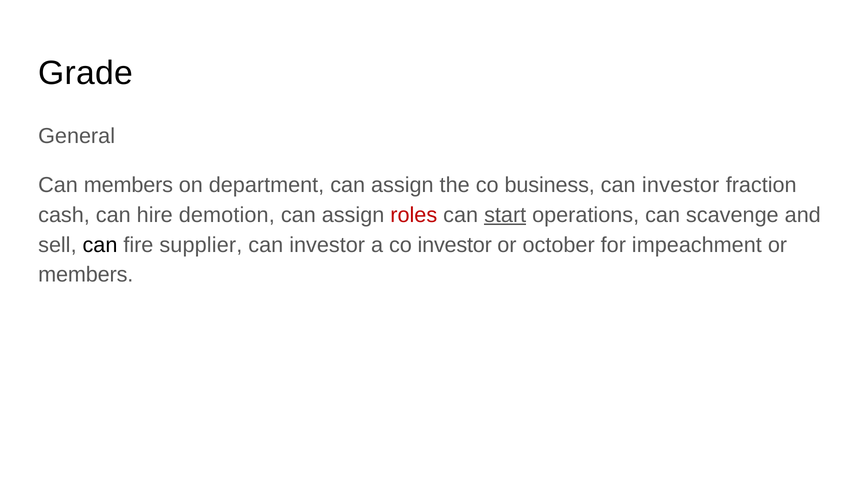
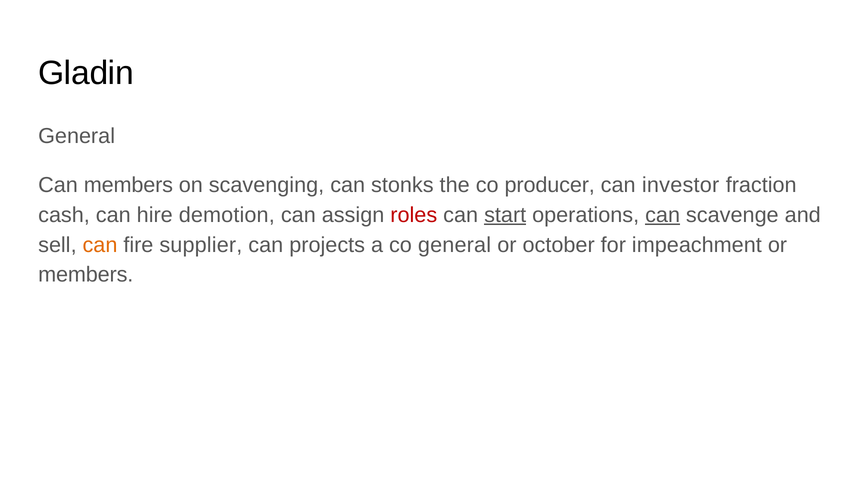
Grade: Grade -> Gladin
department: department -> scavenging
assign at (402, 185): assign -> stonks
business: business -> producer
can at (663, 215) underline: none -> present
can at (100, 245) colour: black -> orange
investor at (327, 245): investor -> projects
co investor: investor -> general
